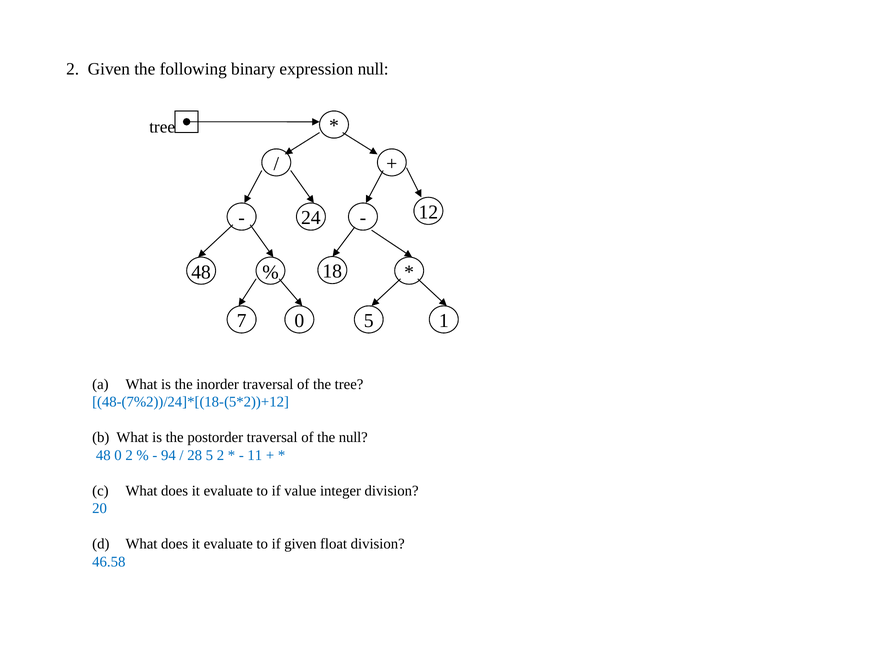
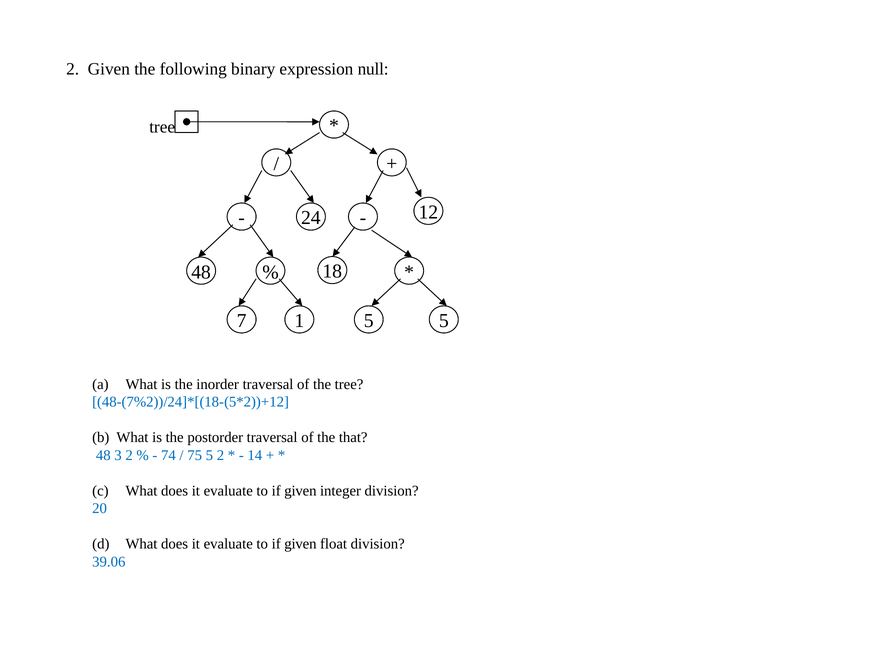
7 0: 0 -> 1
5 1: 1 -> 5
the null: null -> that
48 0: 0 -> 3
94: 94 -> 74
28: 28 -> 75
11: 11 -> 14
value at (300, 490): value -> given
46.58: 46.58 -> 39.06
